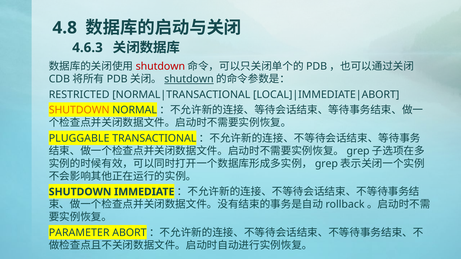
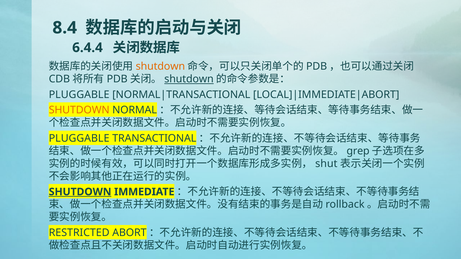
4.8: 4.8 -> 8.4
4.6.3: 4.6.3 -> 6.4.4
shutdown at (160, 66) colour: red -> orange
RESTRICTED at (79, 95): RESTRICTED -> PLUGGABLE
grep at (326, 164): grep -> shut
SHUTDOWN at (80, 192) underline: none -> present
PARAMETER: PARAMETER -> RESTRICTED
